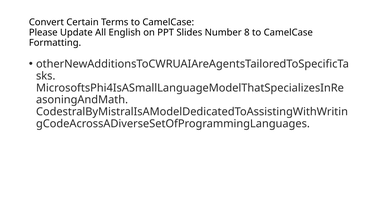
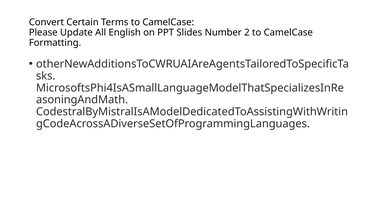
8: 8 -> 2
